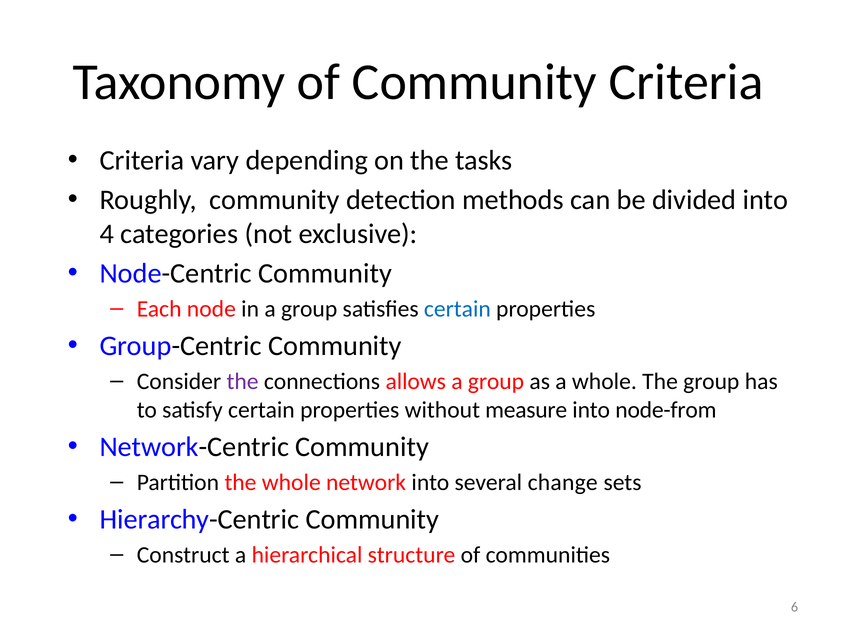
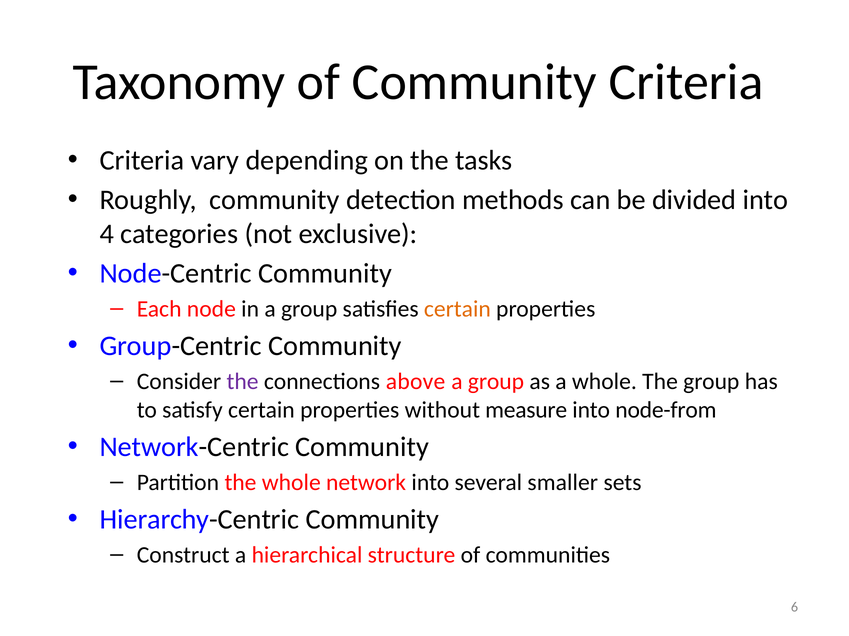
certain at (457, 309) colour: blue -> orange
allows: allows -> above
change: change -> smaller
